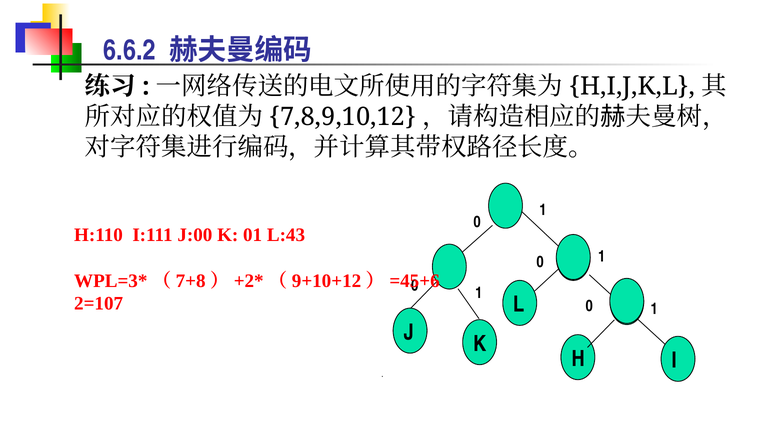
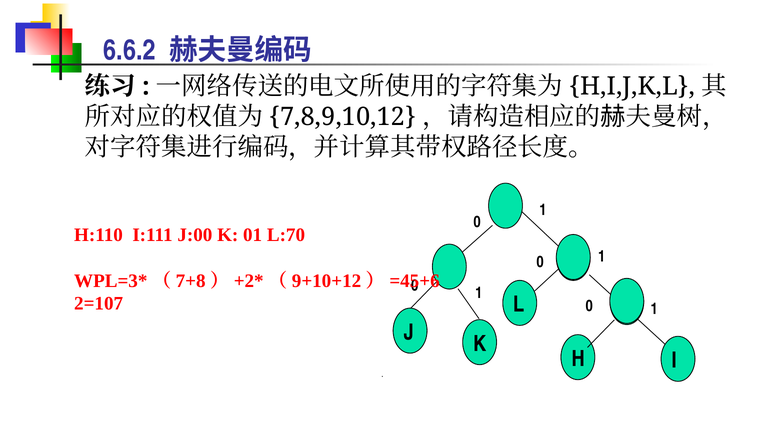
L:43: L:43 -> L:70
